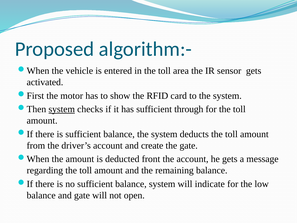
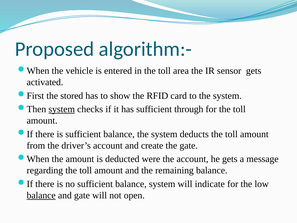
motor: motor -> stored
front: front -> were
balance at (41, 195) underline: none -> present
